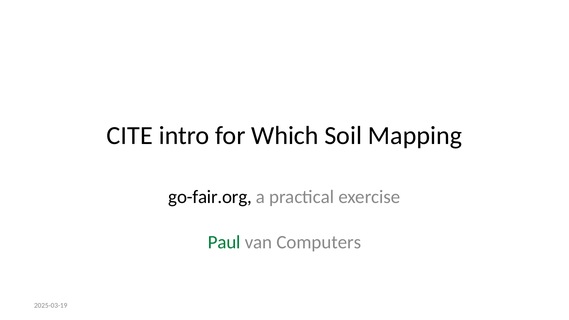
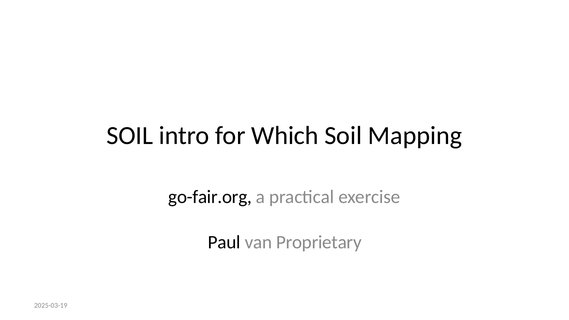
CITE at (130, 136): CITE -> SOIL
Paul colour: green -> black
Computers: Computers -> Proprietary
